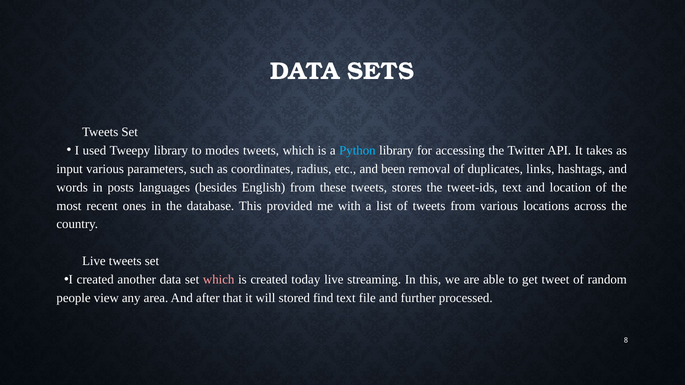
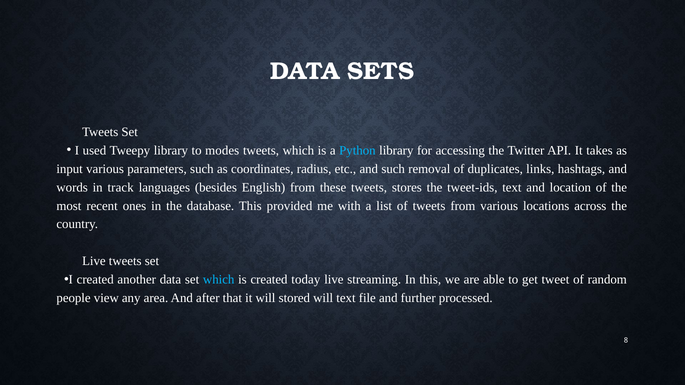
and been: been -> such
posts: posts -> track
which at (219, 280) colour: pink -> light blue
stored find: find -> will
